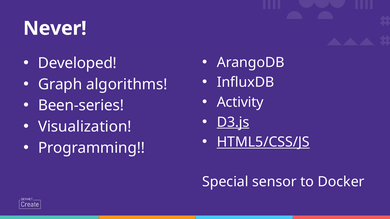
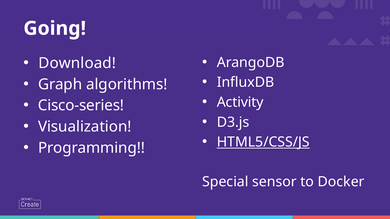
Never: Never -> Going
Developed: Developed -> Download
Been-series: Been-series -> Cisco-series
D3.js underline: present -> none
